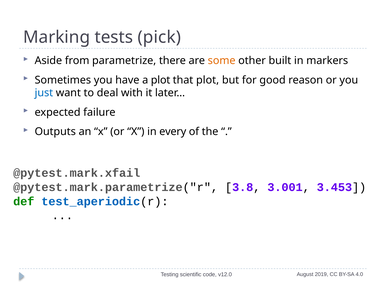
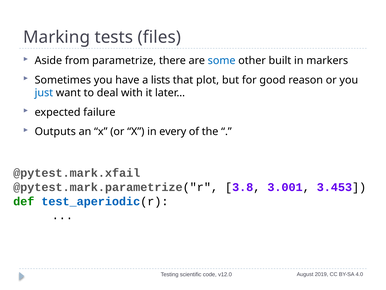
pick: pick -> files
some colour: orange -> blue
a plot: plot -> lists
